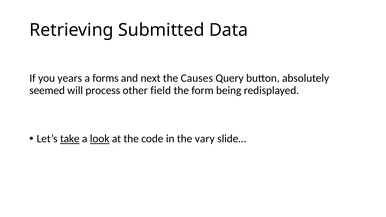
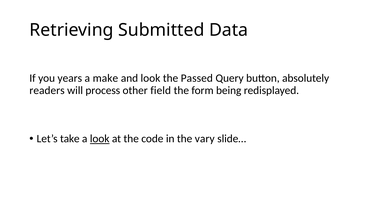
forms: forms -> make
and next: next -> look
Causes: Causes -> Passed
seemed: seemed -> readers
take underline: present -> none
